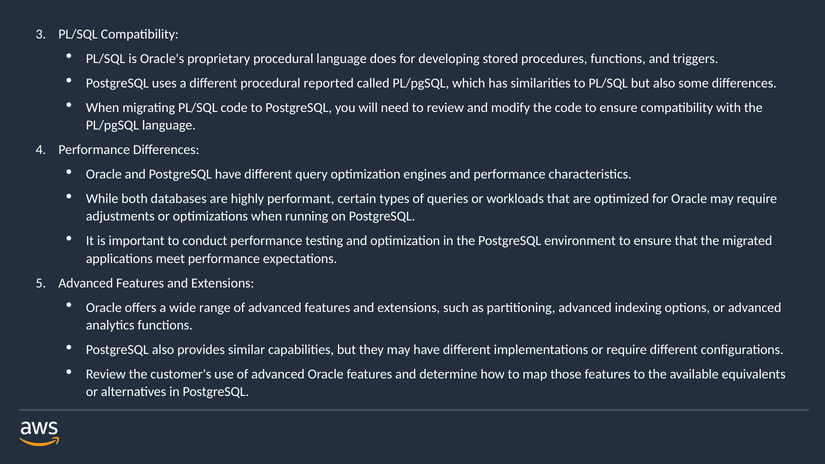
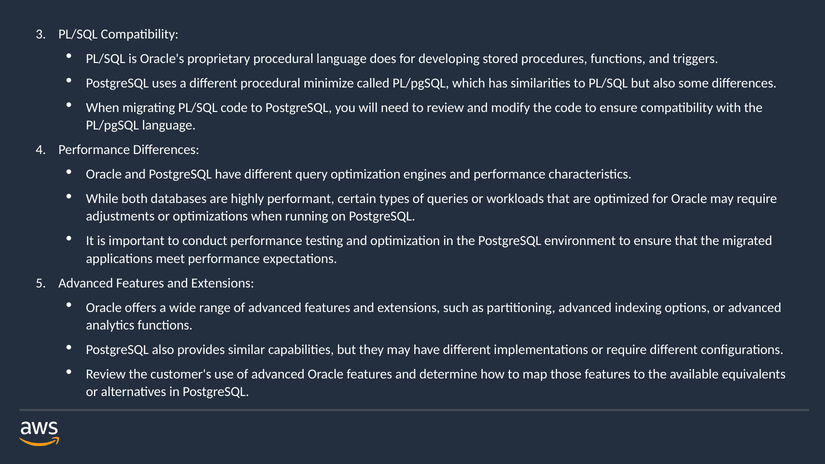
reported: reported -> minimize
